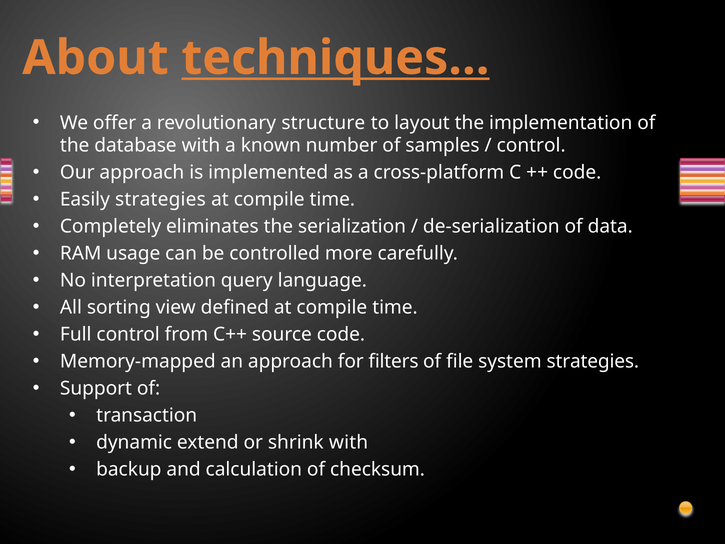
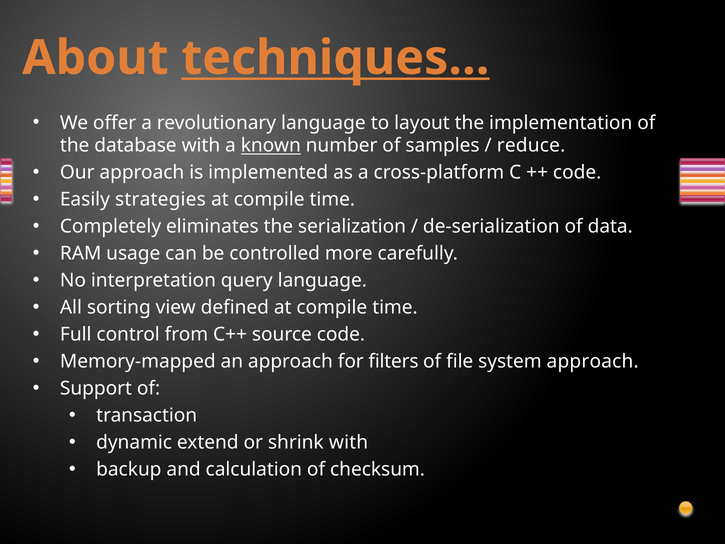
revolutionary structure: structure -> language
known underline: none -> present
control at (531, 146): control -> reduce
system strategies: strategies -> approach
